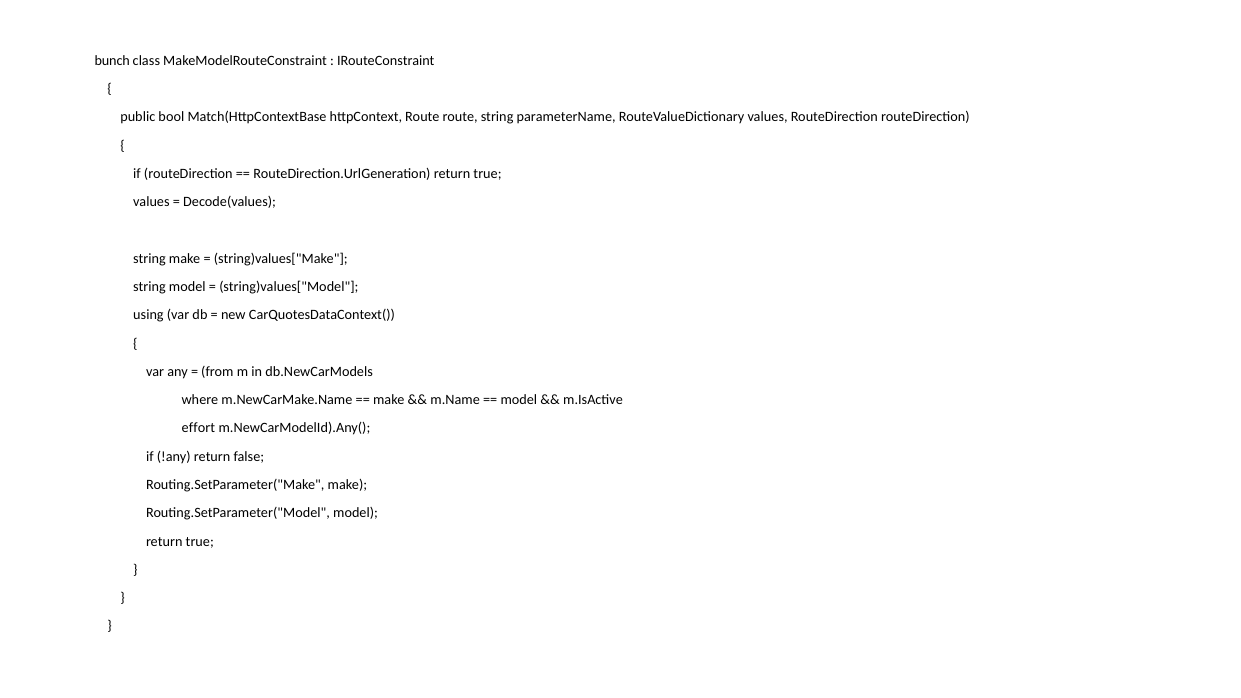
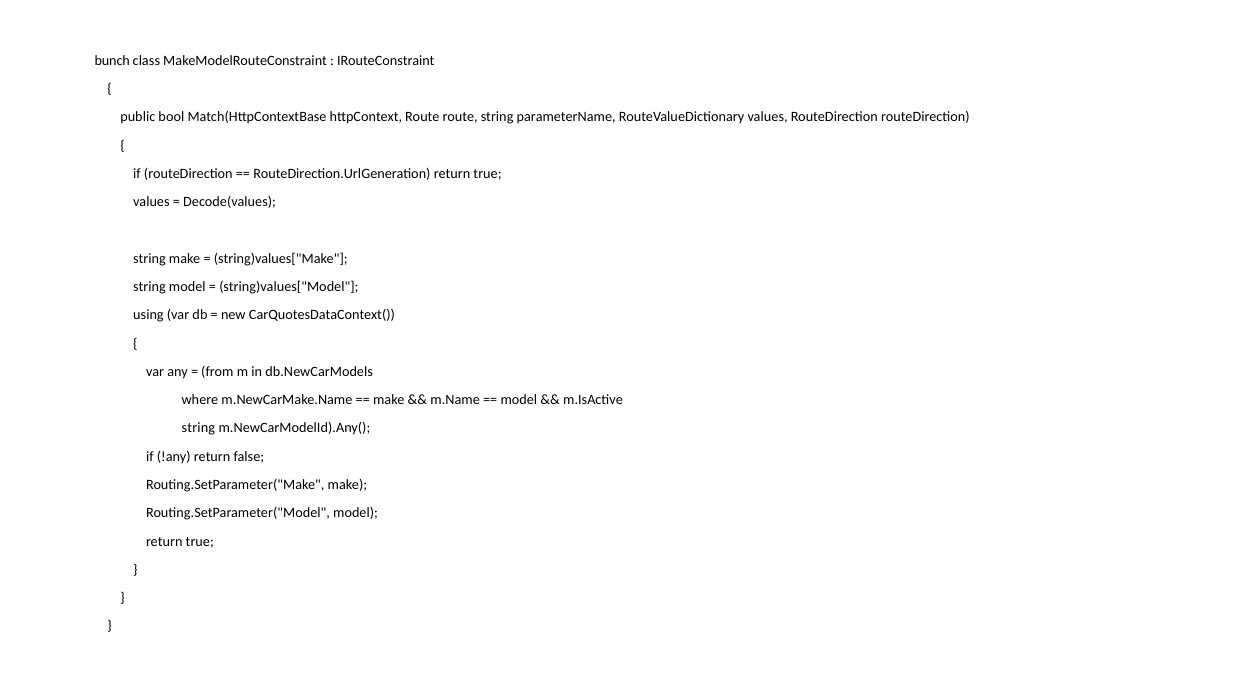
effort at (198, 428): effort -> string
